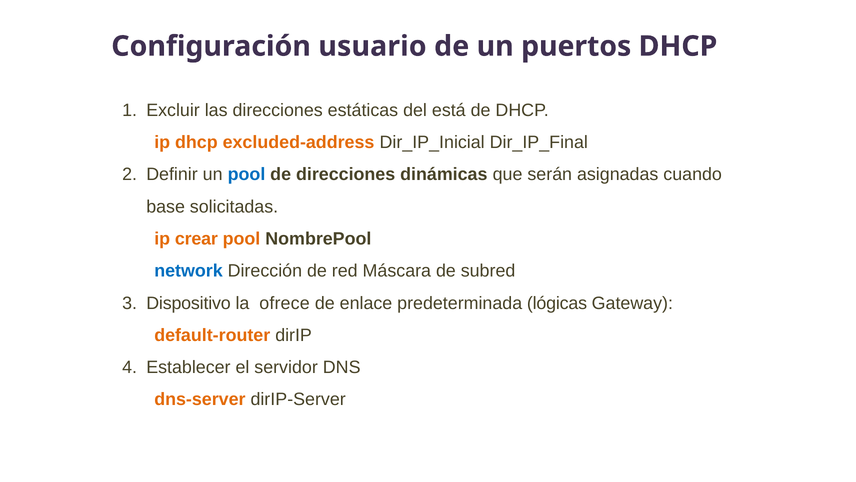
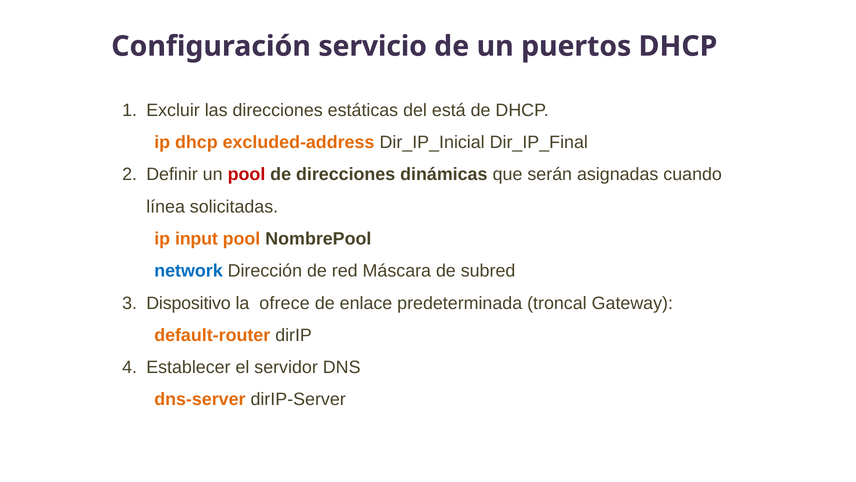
usuario: usuario -> servicio
pool at (247, 174) colour: blue -> red
base: base -> línea
crear: crear -> input
lógicas: lógicas -> troncal
